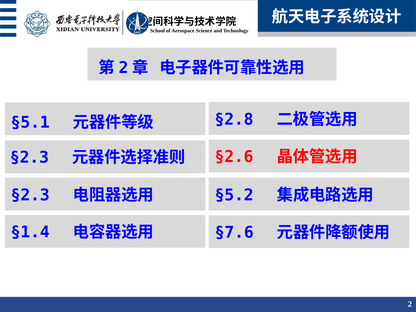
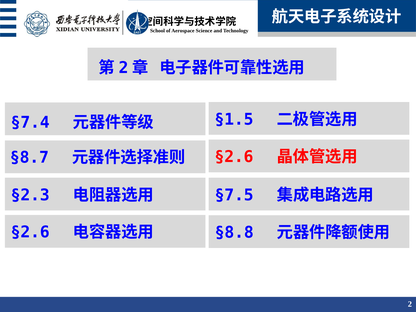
§2.8: §2.8 -> §1.5
§5.1: §5.1 -> §7.4
§2.3 at (29, 157): §2.3 -> §8.7
§5.2: §5.2 -> §7.5
§1.4 at (30, 232): §1.4 -> §2.6
§7.6: §7.6 -> §8.8
